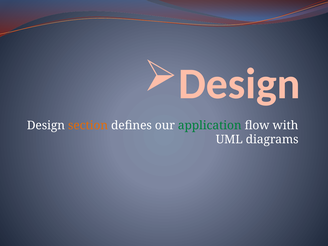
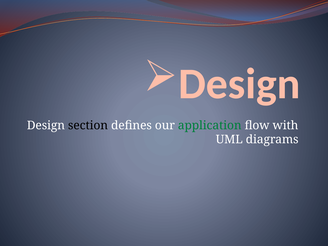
section colour: orange -> black
